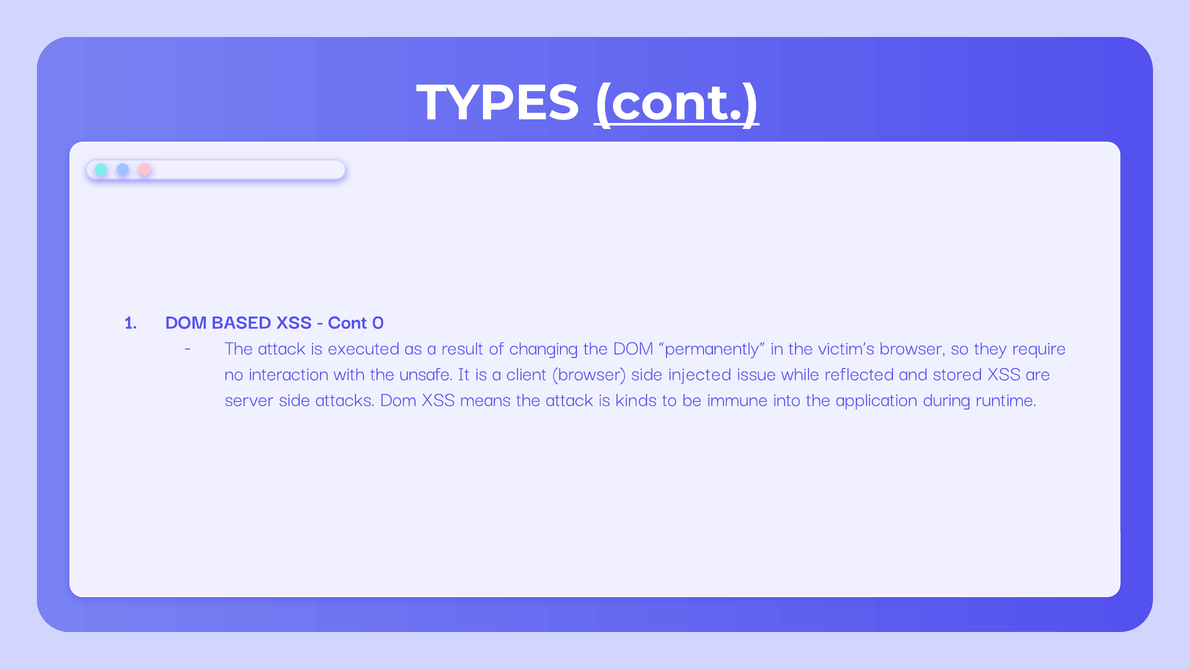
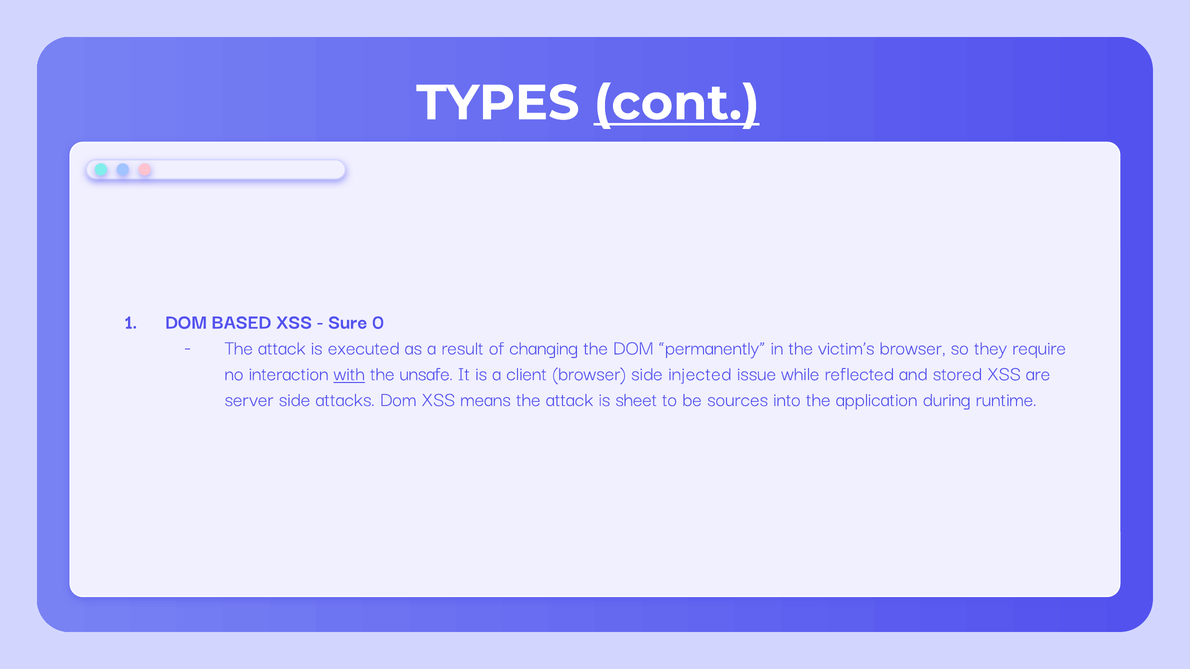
Cont at (348, 322): Cont -> Sure
with underline: none -> present
kinds: kinds -> sheet
immune: immune -> sources
